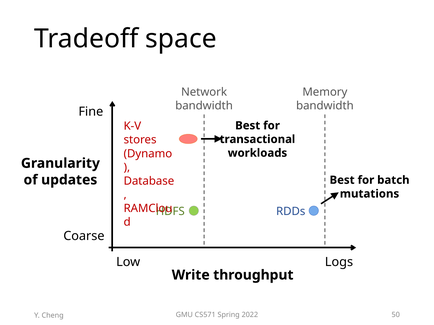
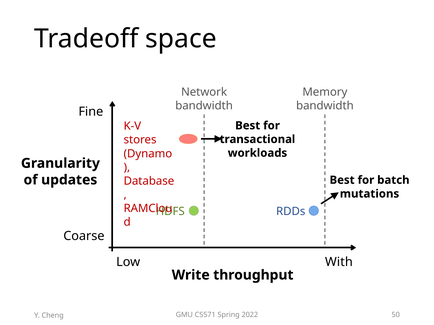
Logs: Logs -> With
